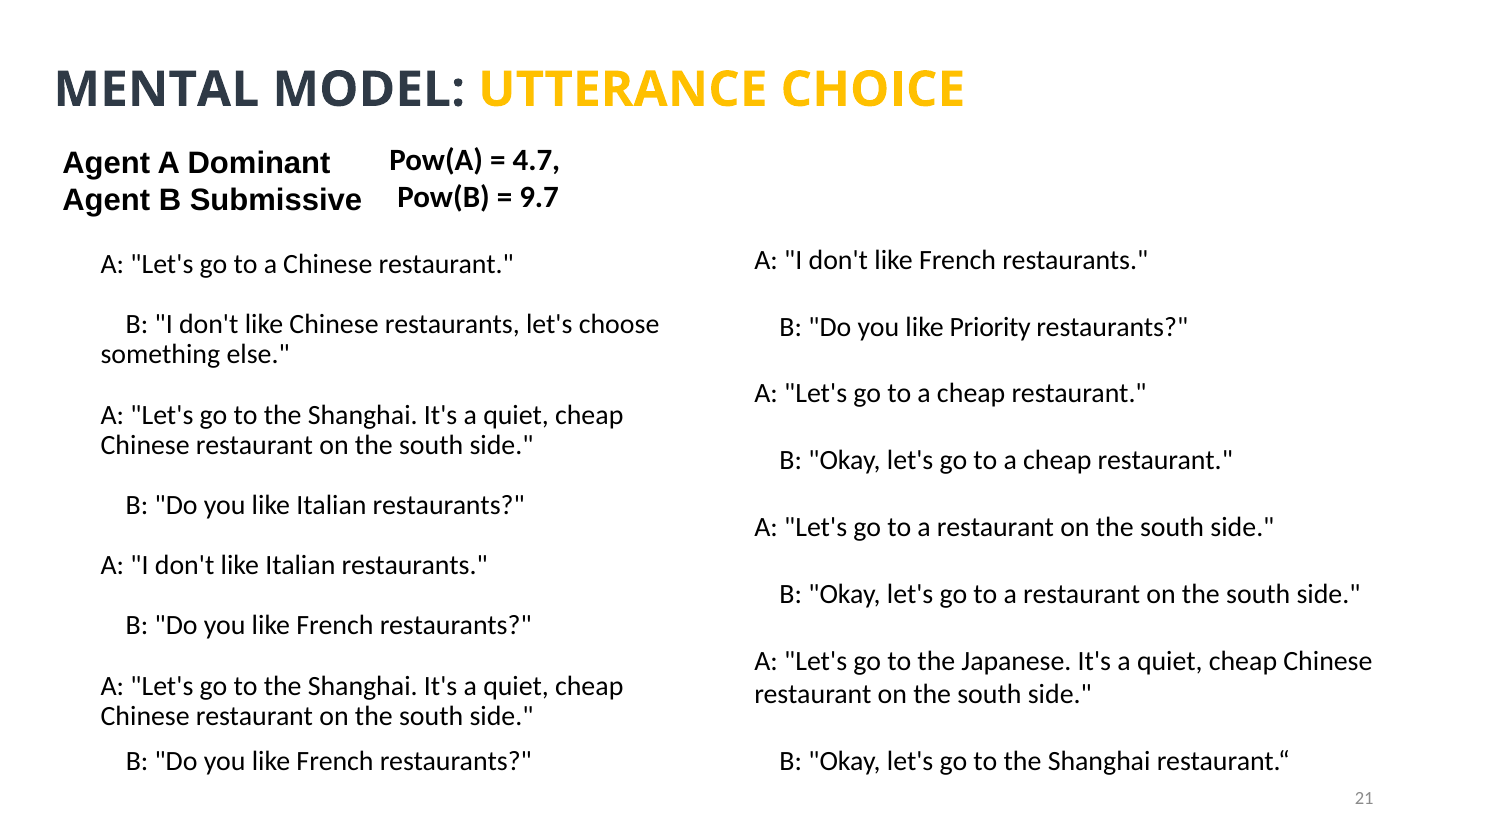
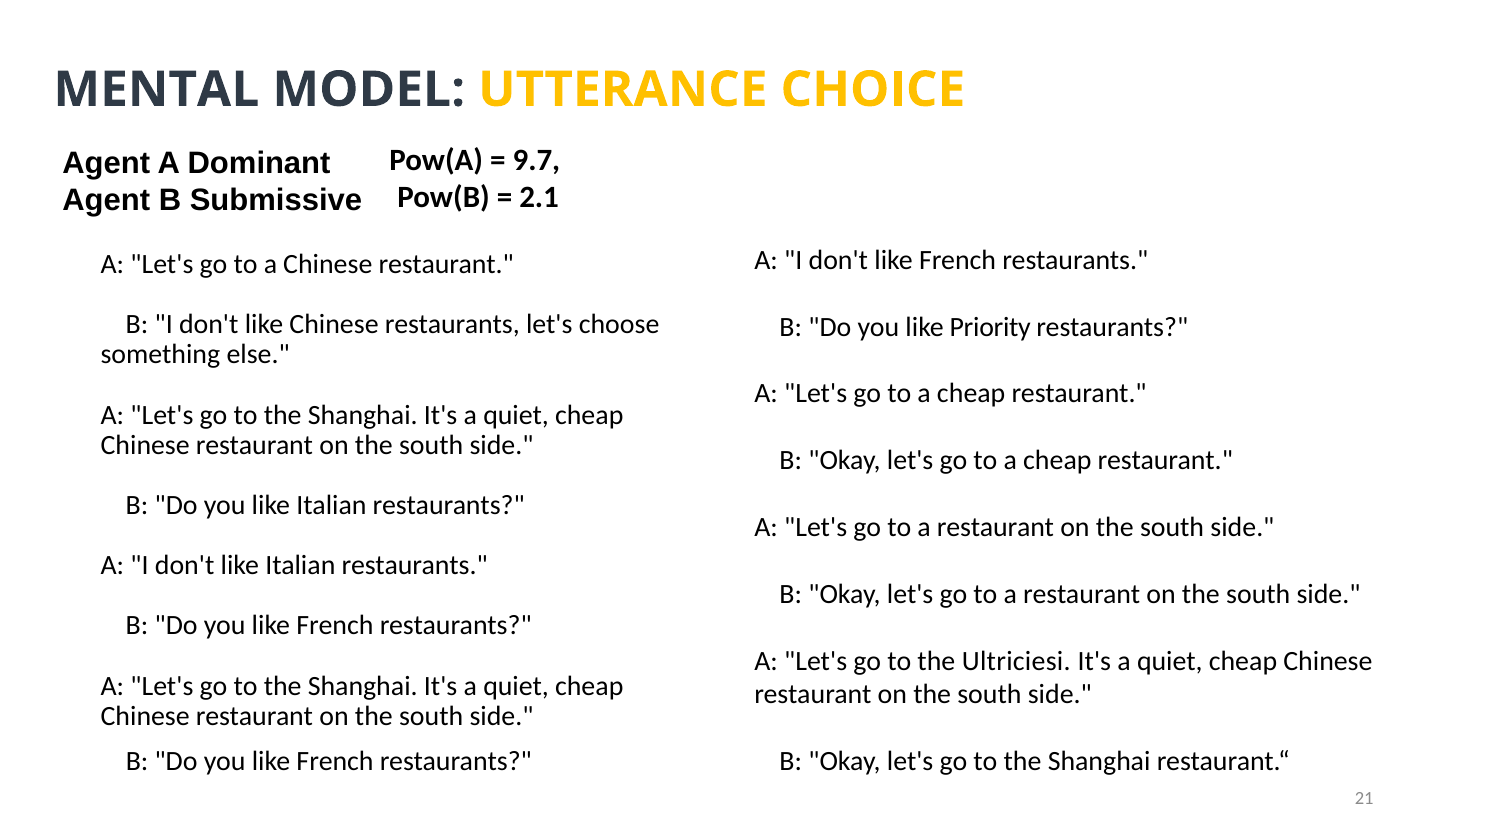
4.7: 4.7 -> 9.7
9.7: 9.7 -> 2.1
Japanese: Japanese -> Ultriciesi
